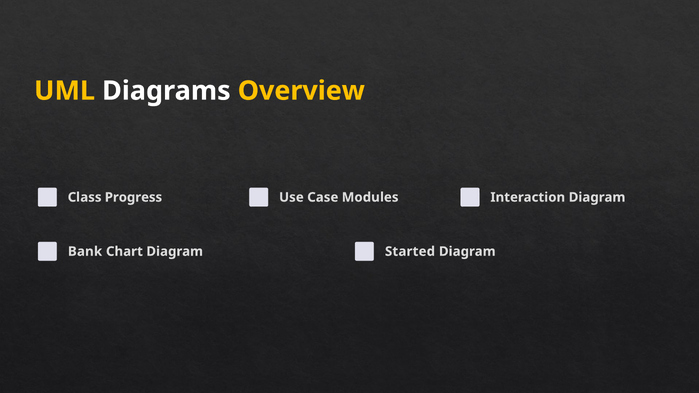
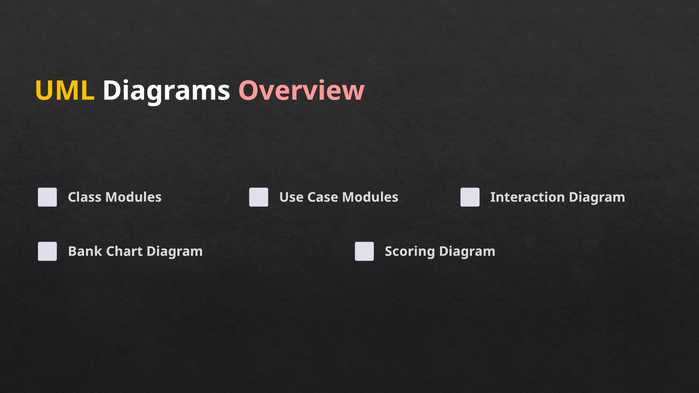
Overview colour: yellow -> pink
Class Progress: Progress -> Modules
Started: Started -> Scoring
